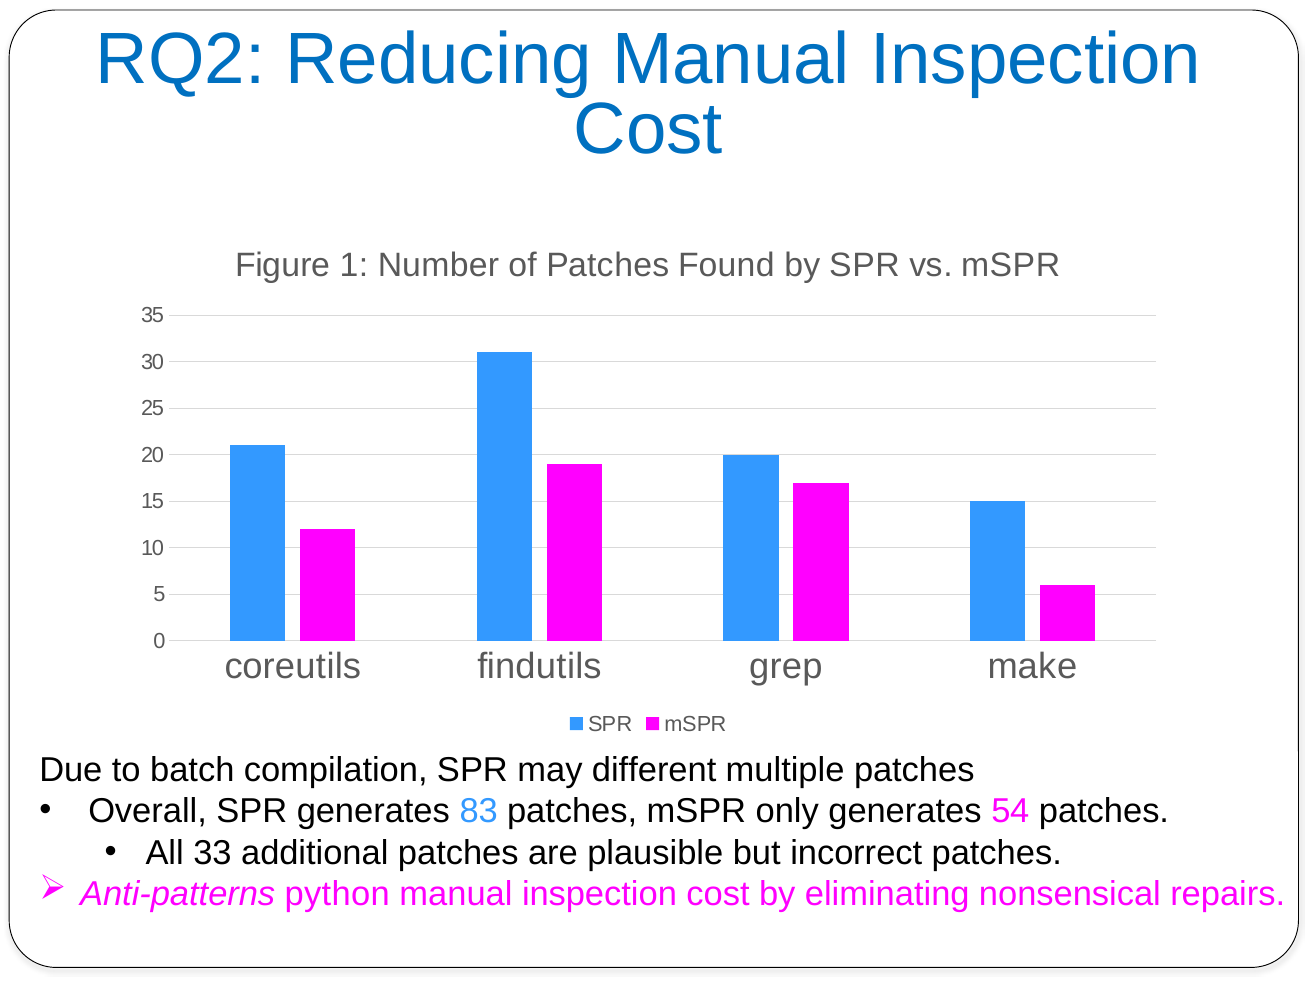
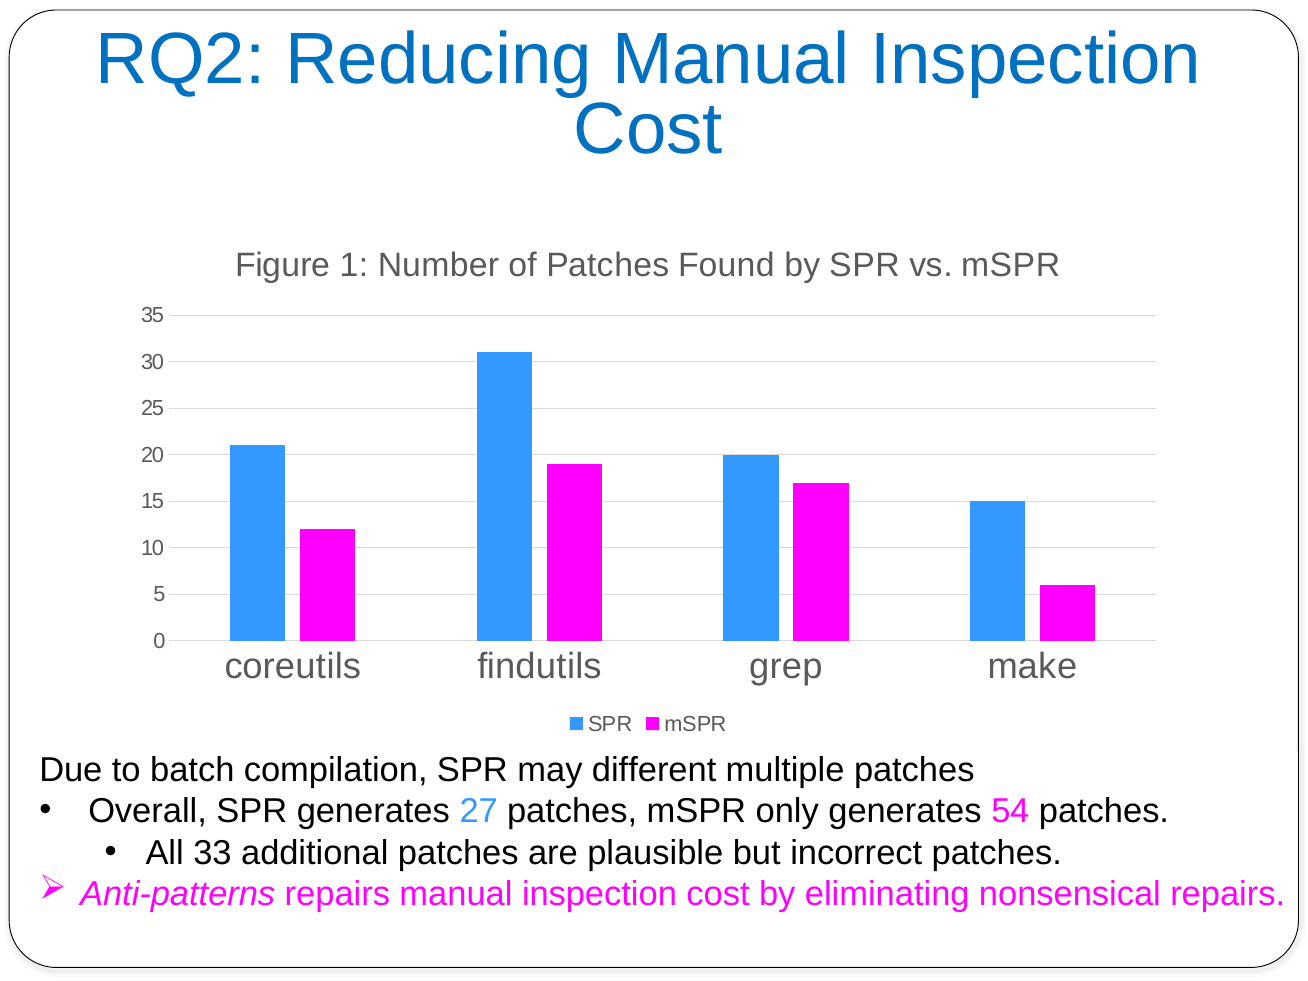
83: 83 -> 27
Anti-patterns python: python -> repairs
